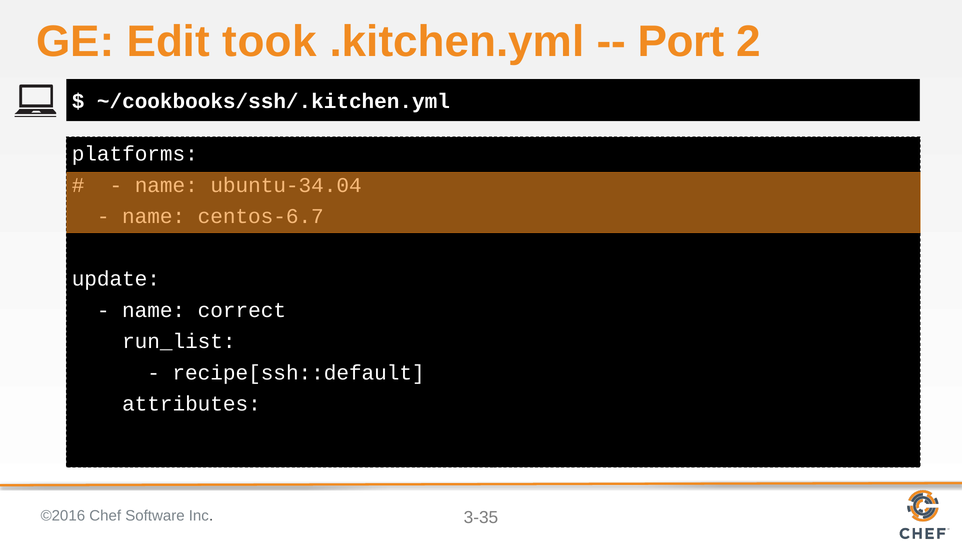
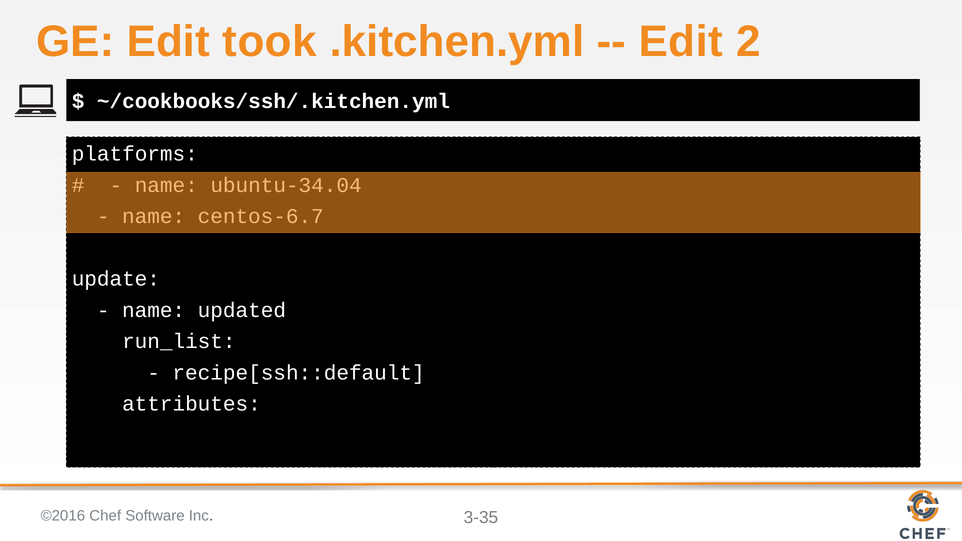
Port at (681, 42): Port -> Edit
correct: correct -> updated
